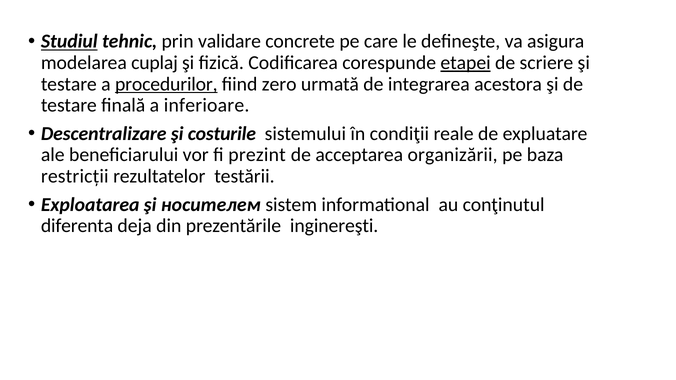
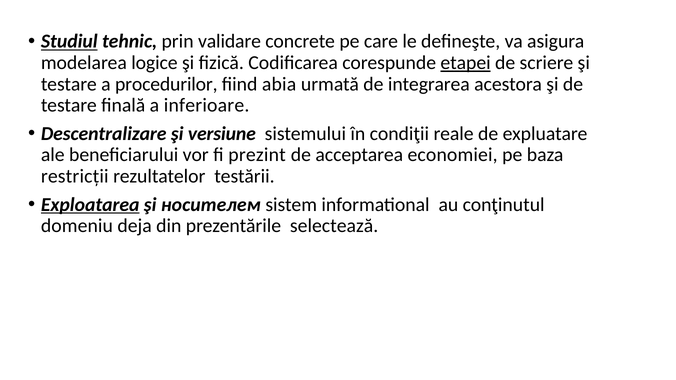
cuplaj: cuplaj -> logice
procedurilor underline: present -> none
zero: zero -> abia
costurile: costurile -> versiune
organizării: organizării -> economiei
Exploatarea underline: none -> present
diferenta: diferenta -> domeniu
inginereşti: inginereşti -> selectează
